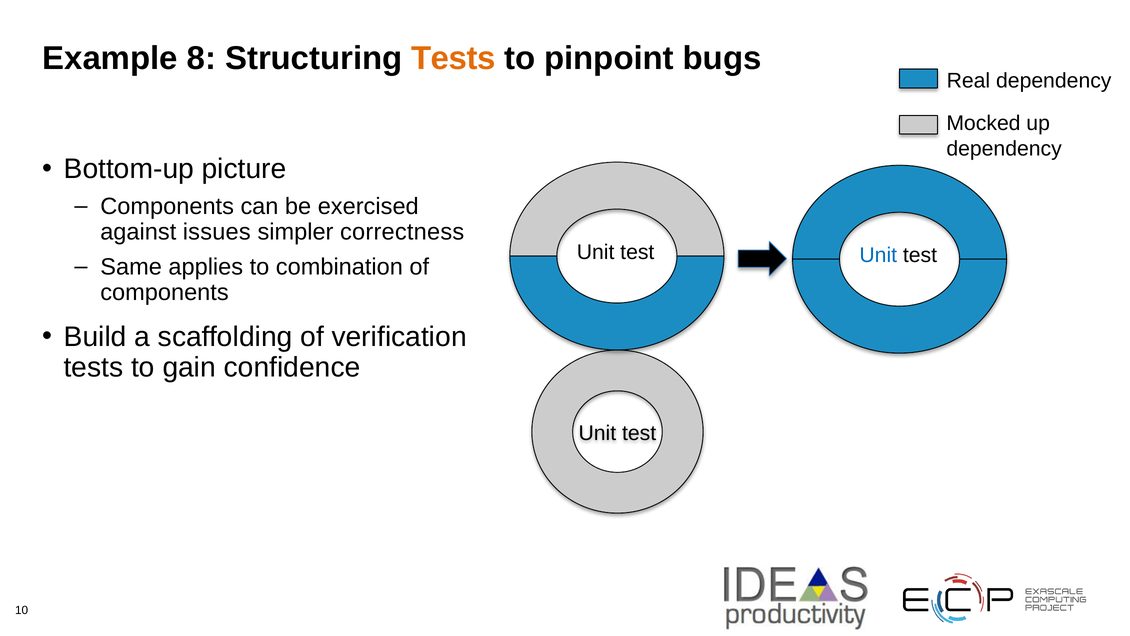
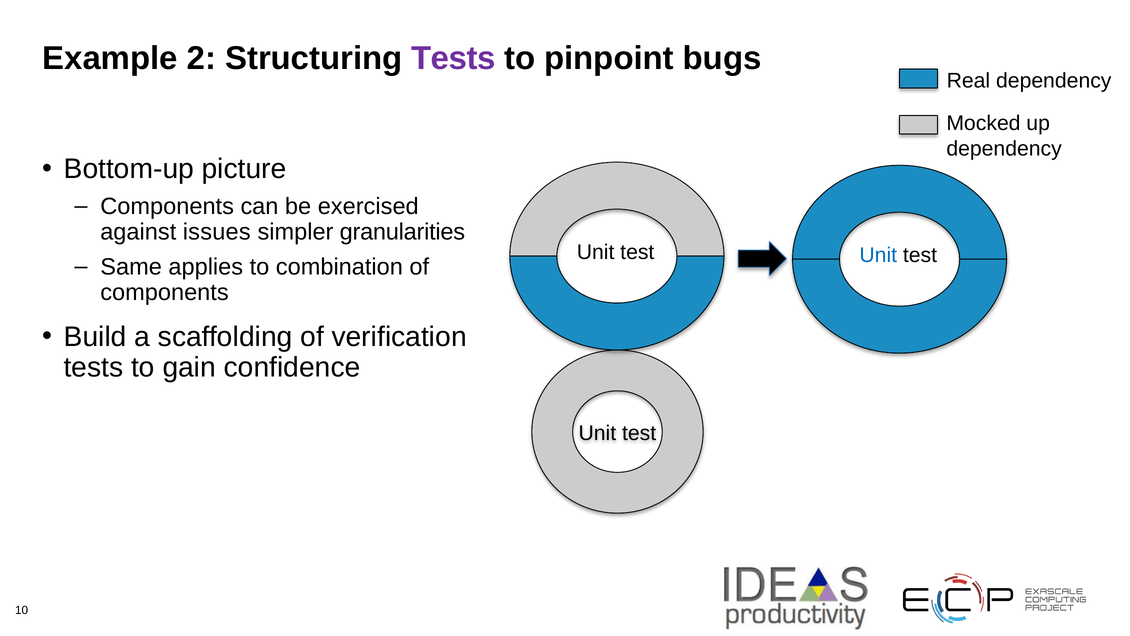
8: 8 -> 2
Tests at (453, 58) colour: orange -> purple
correctness: correctness -> granularities
